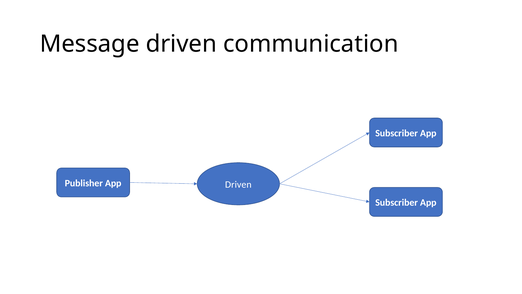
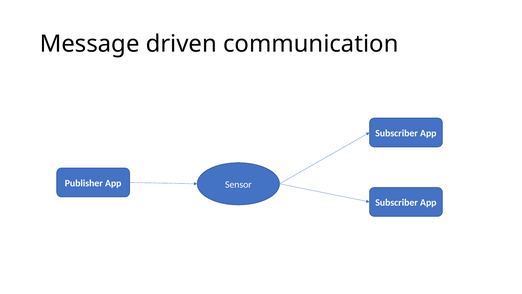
App Driven: Driven -> Sensor
